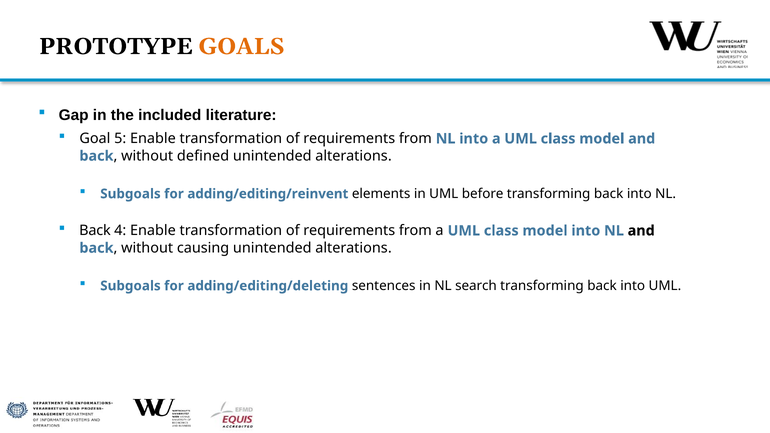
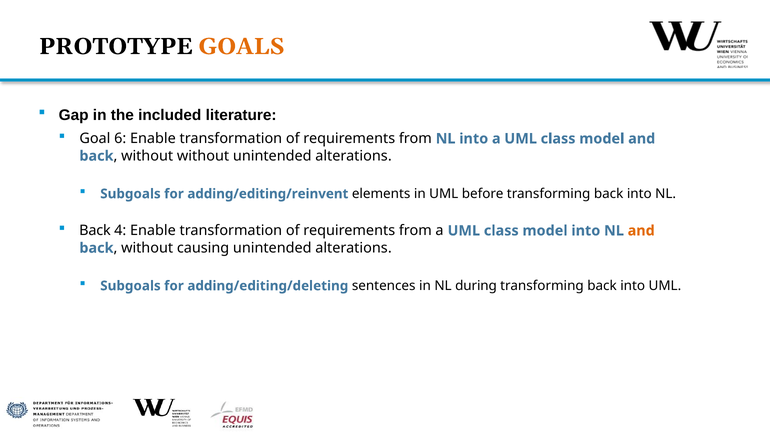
5: 5 -> 6
without defined: defined -> without
and at (641, 231) colour: black -> orange
search: search -> during
